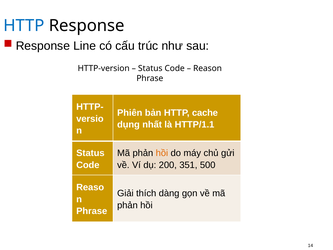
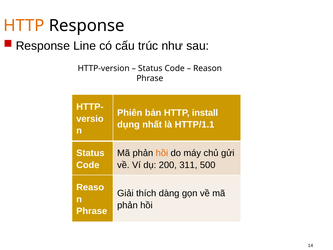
HTTP at (24, 26) colour: blue -> orange
cache: cache -> install
351: 351 -> 311
